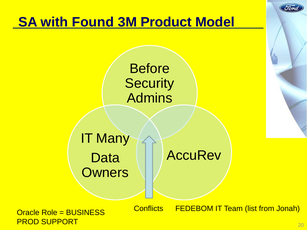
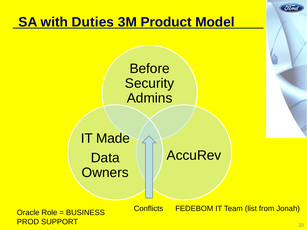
Found: Found -> Duties
Many: Many -> Made
